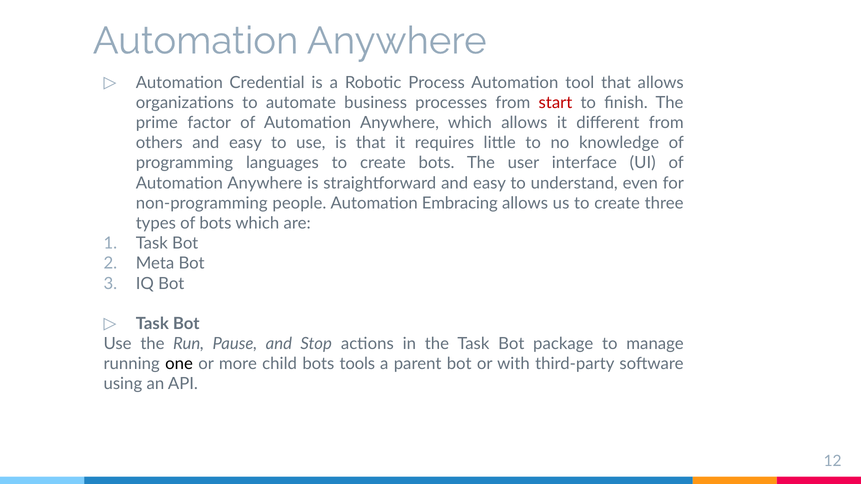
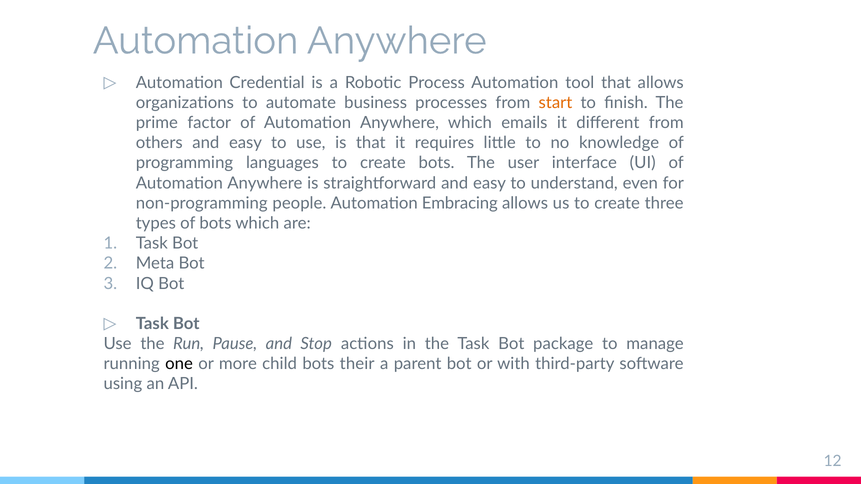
start colour: red -> orange
which allows: allows -> emails
tools: tools -> their
